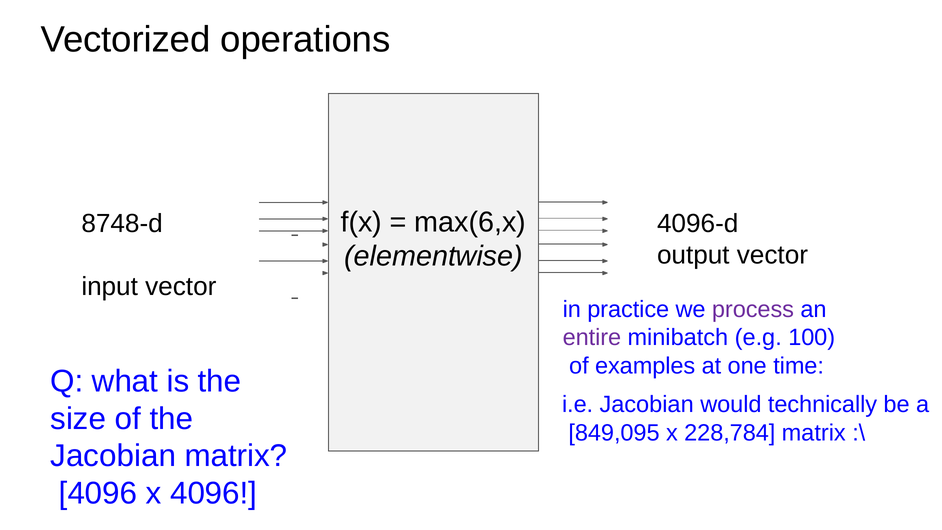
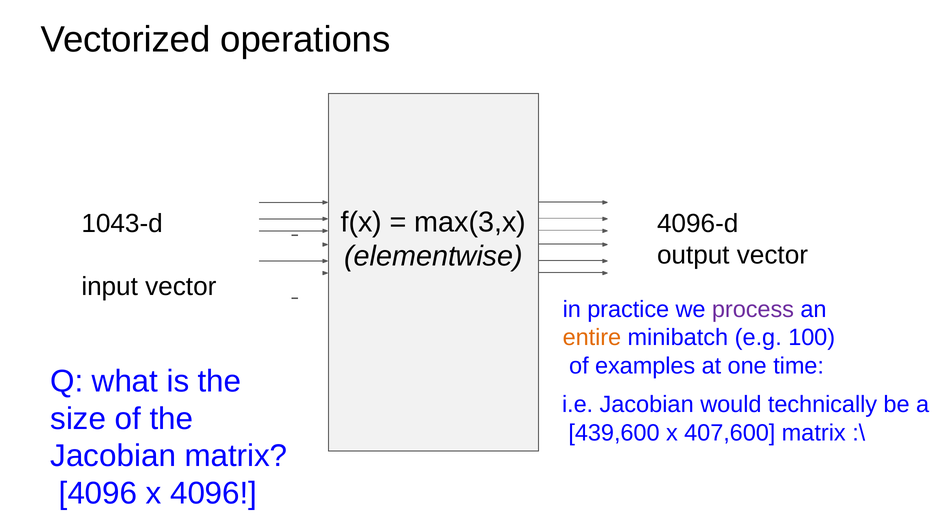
max(6,x: max(6,x -> max(3,x
8748-d: 8748-d -> 1043-d
entire colour: purple -> orange
849,095: 849,095 -> 439,600
228,784: 228,784 -> 407,600
